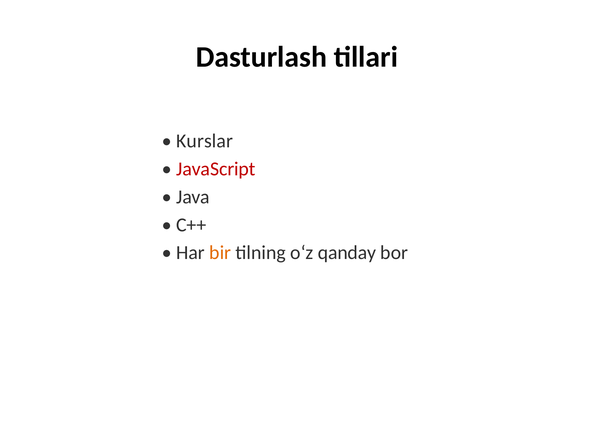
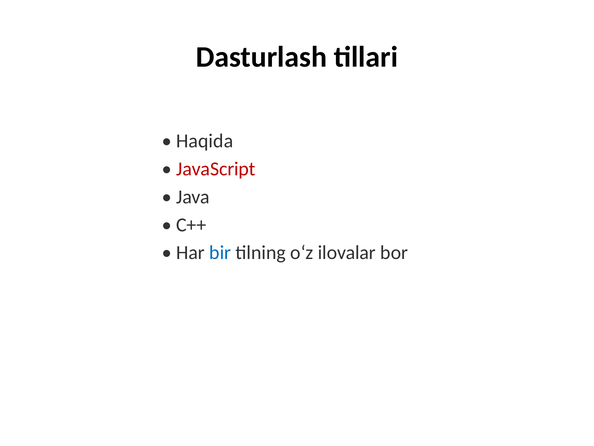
Kurslar: Kurslar -> Haqida
bir colour: orange -> blue
qanday: qanday -> ilovalar
